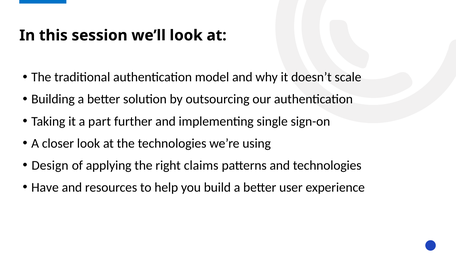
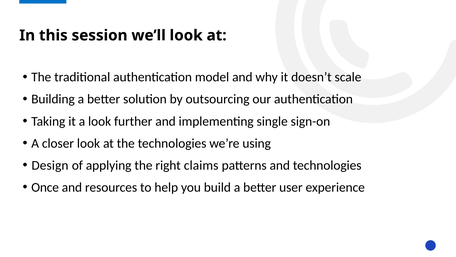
a part: part -> look
Have: Have -> Once
